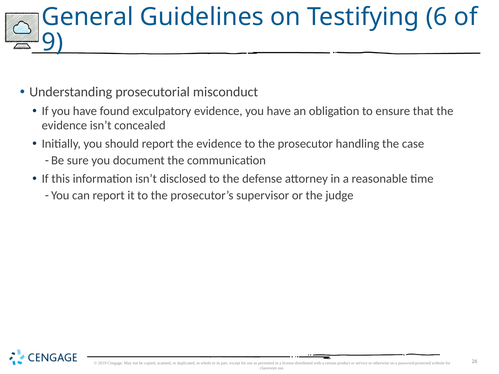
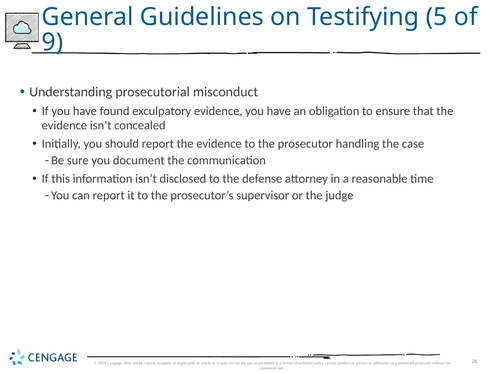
6: 6 -> 5
